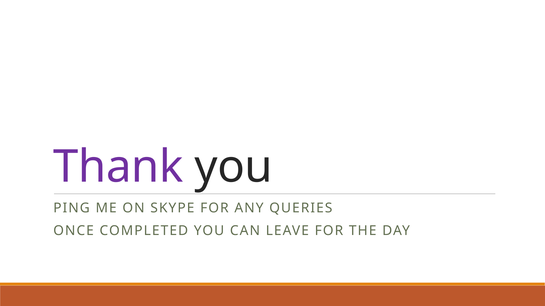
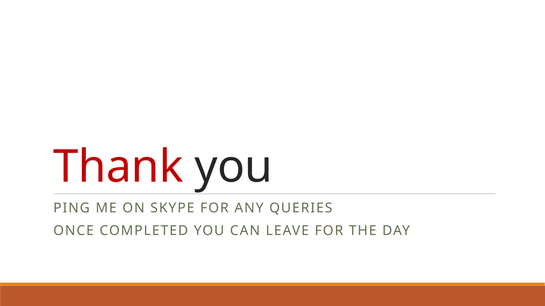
Thank colour: purple -> red
